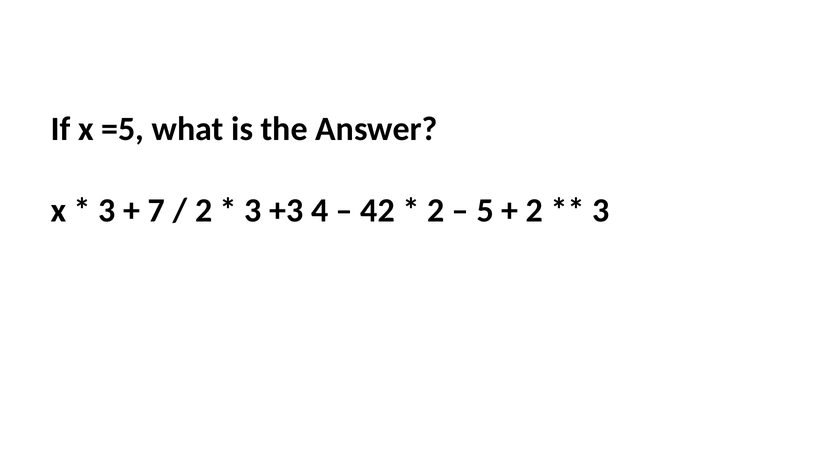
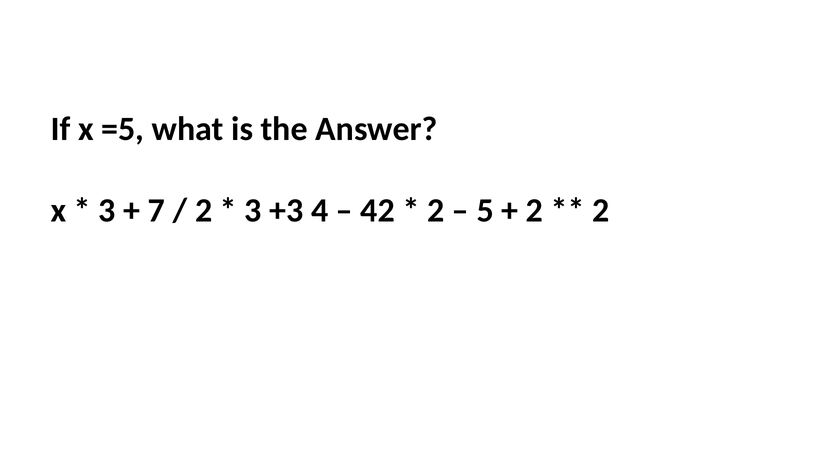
3 at (601, 211): 3 -> 2
